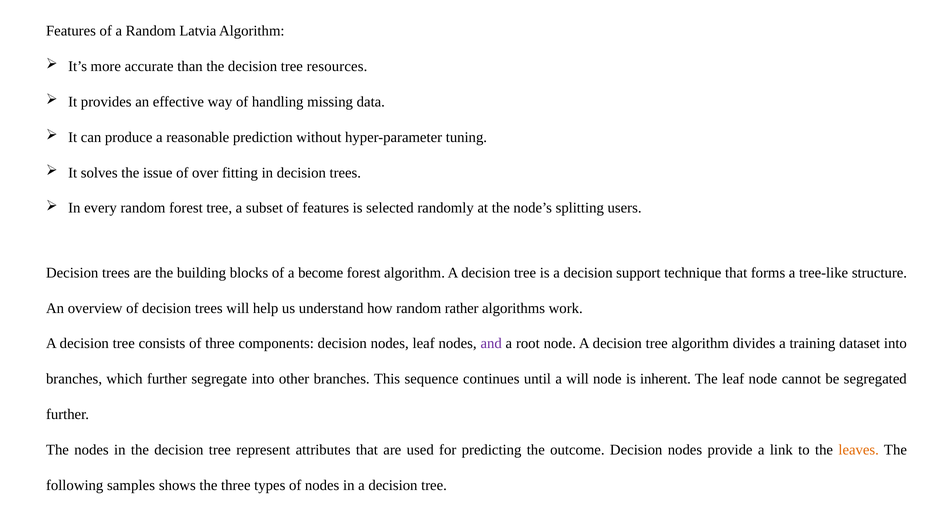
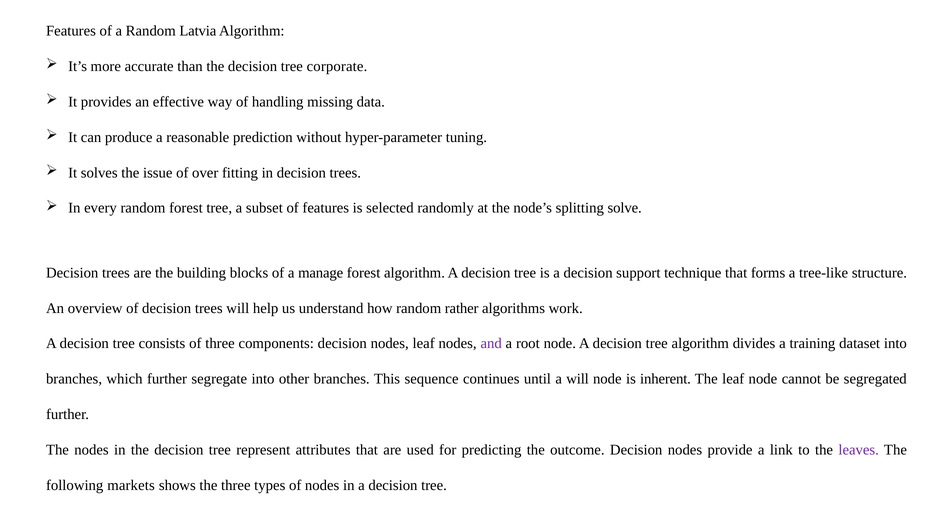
resources: resources -> corporate
users: users -> solve
become: become -> manage
leaves colour: orange -> purple
samples: samples -> markets
